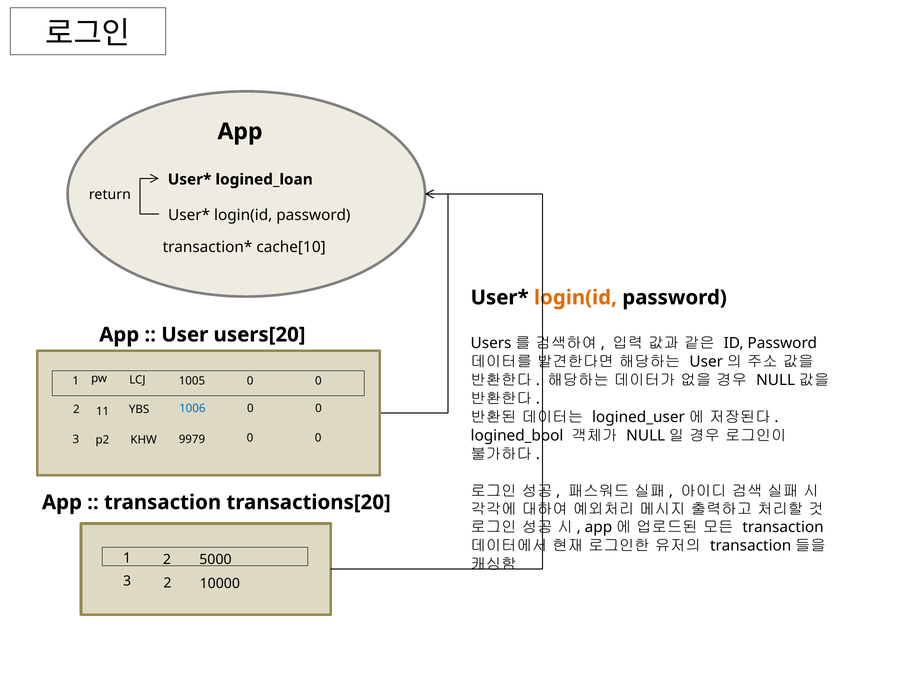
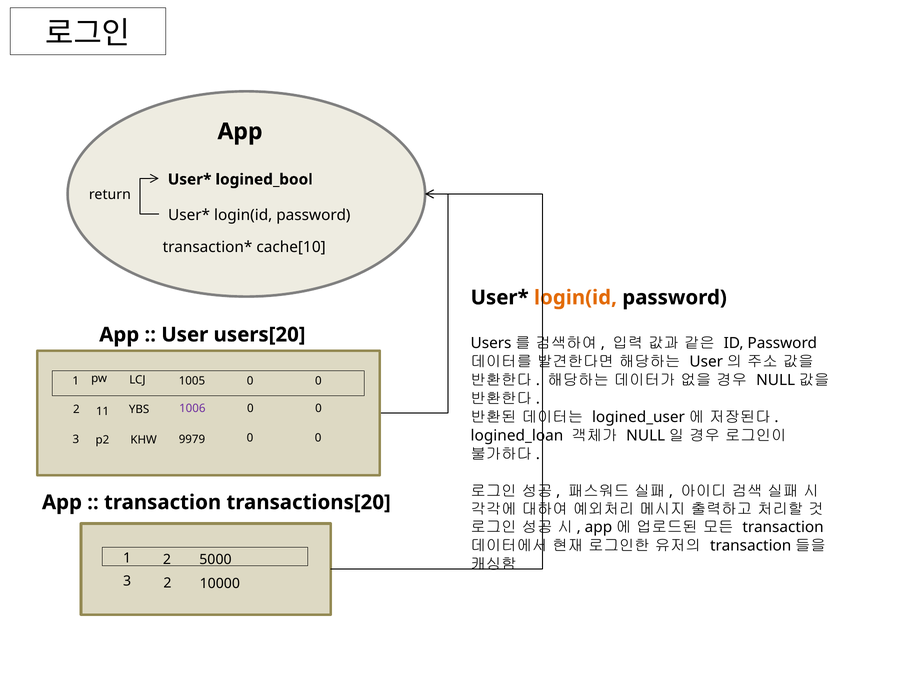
logined_loan: logined_loan -> logined_bool
1006 colour: blue -> purple
logined_bool: logined_bool -> logined_loan
